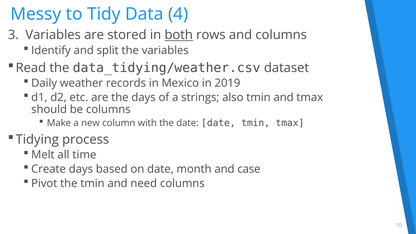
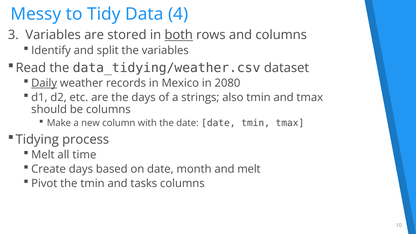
Daily underline: none -> present
2019: 2019 -> 2080
and case: case -> melt
need: need -> tasks
